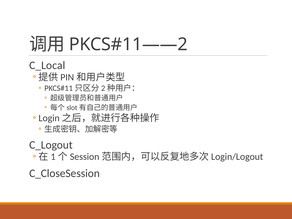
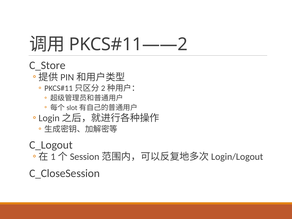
C_Local: C_Local -> C_Store
